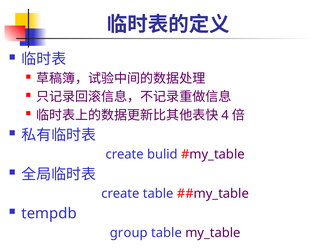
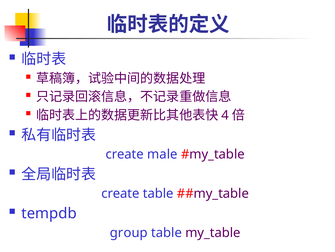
bulid: bulid -> male
